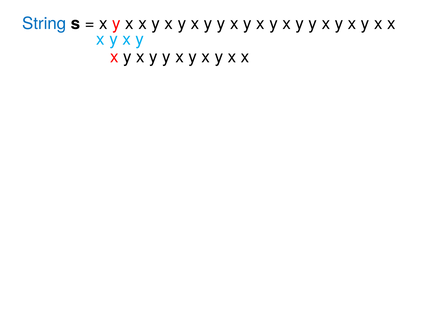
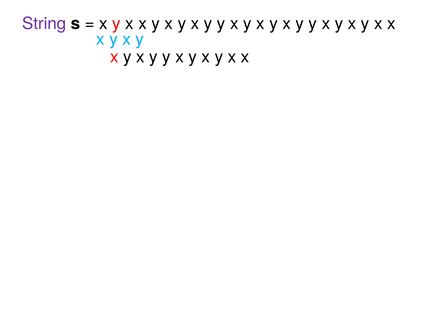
String colour: blue -> purple
